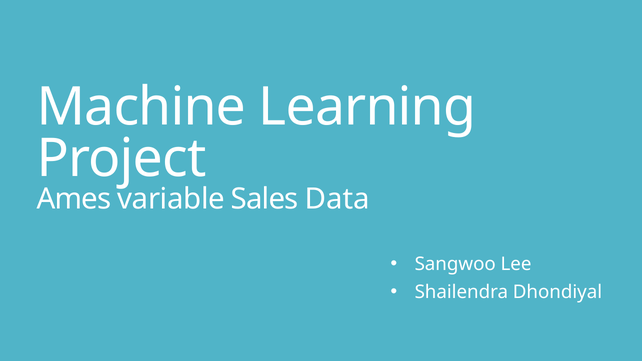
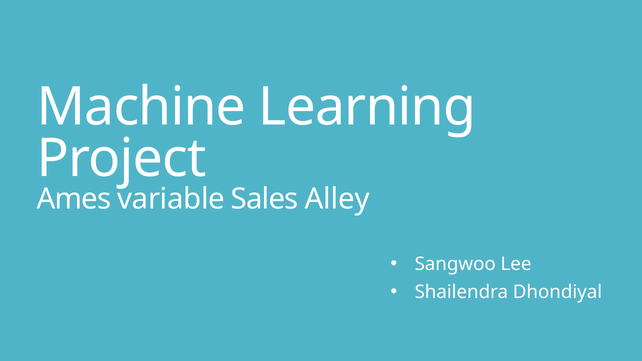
Data: Data -> Alley
